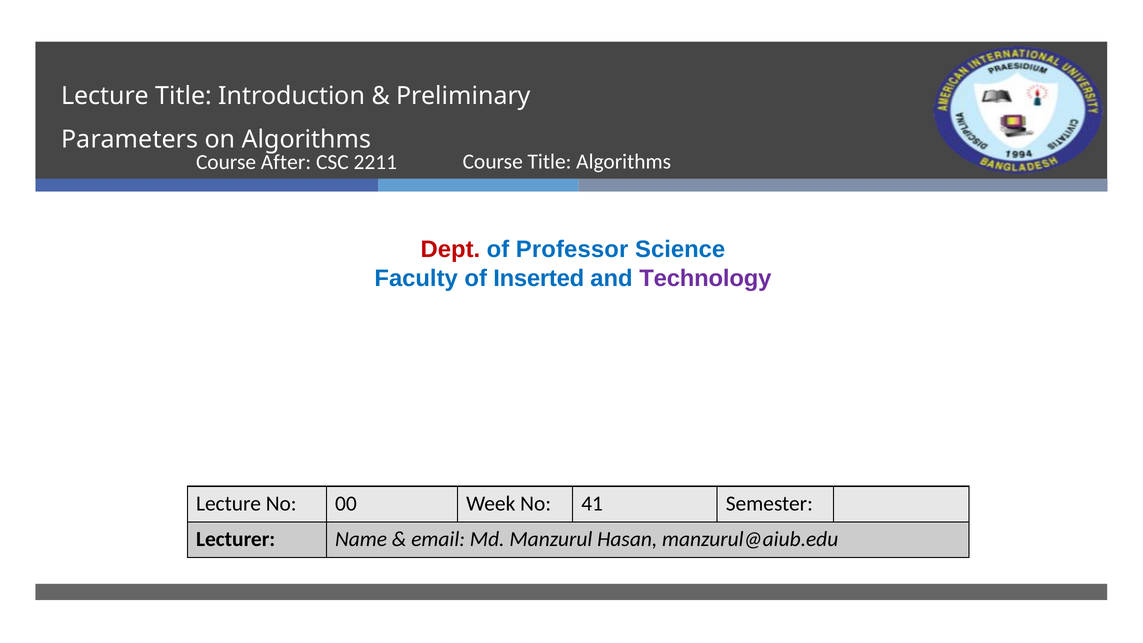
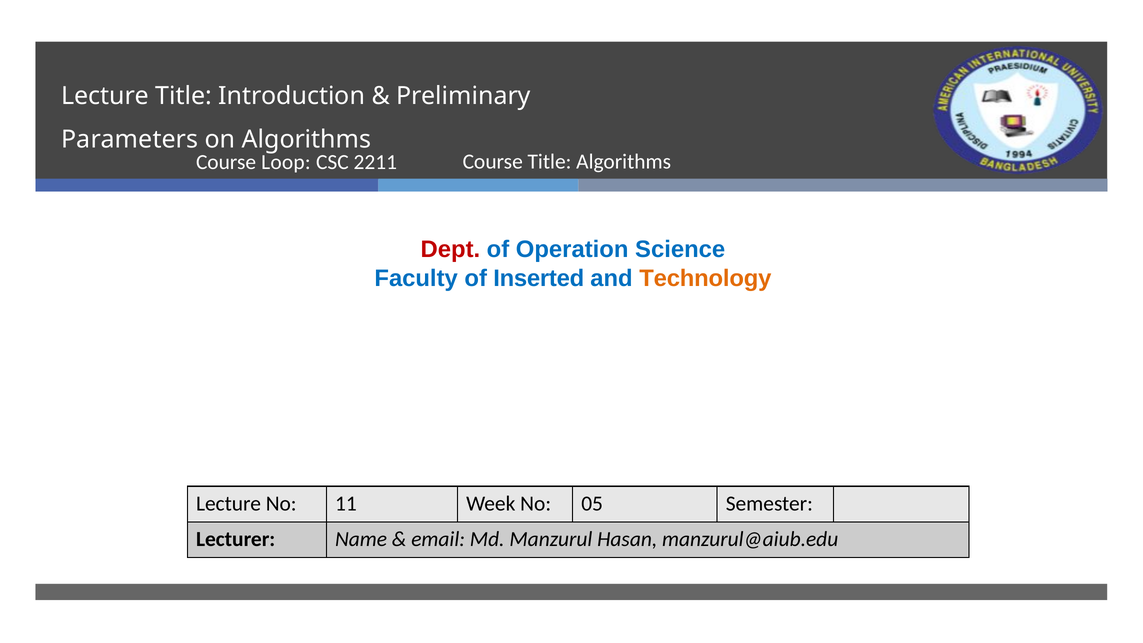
After: After -> Loop
Professor: Professor -> Operation
Technology colour: purple -> orange
00: 00 -> 11
41: 41 -> 05
